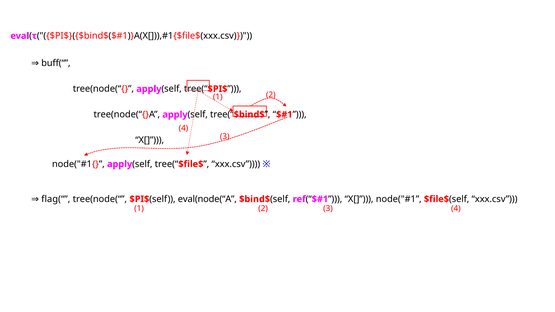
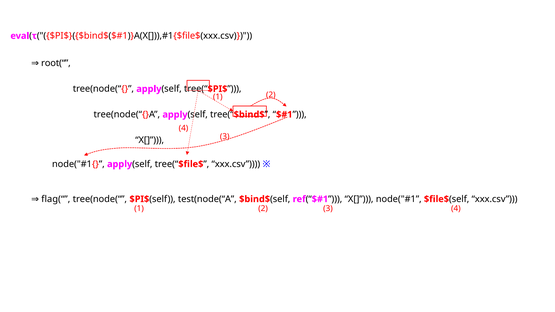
buff(“: buff(“ -> root(“
eval(node(“A: eval(node(“A -> test(node(“A
